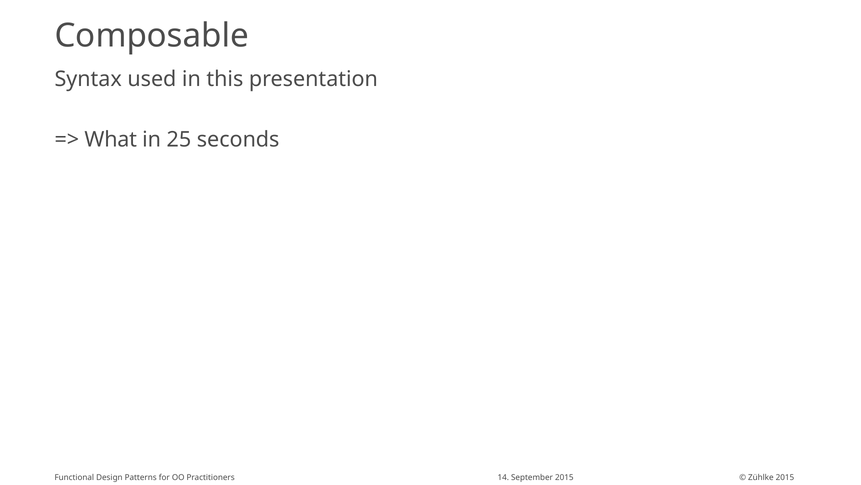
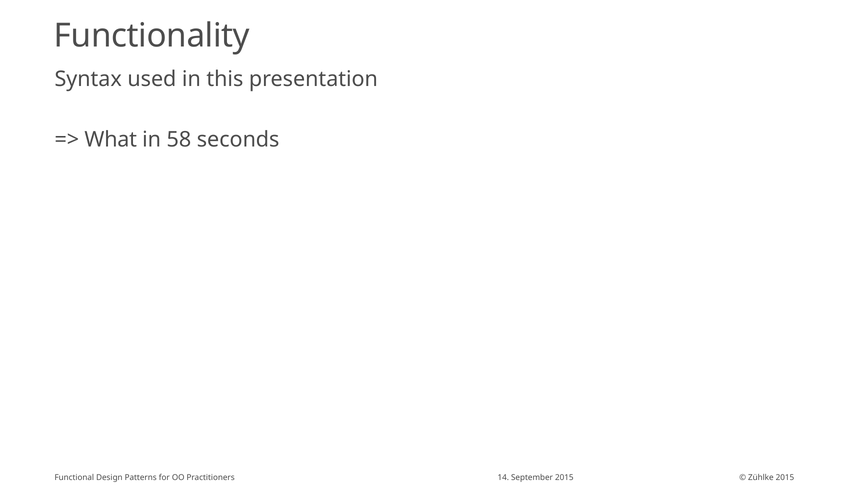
Composable: Composable -> Functionality
25: 25 -> 58
